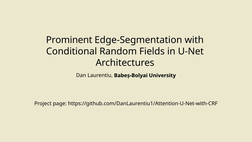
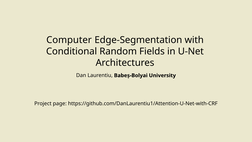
Prominent: Prominent -> Computer
